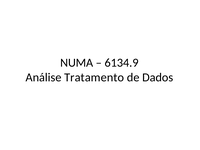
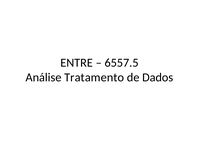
NUMA: NUMA -> ENTRE
6134.9: 6134.9 -> 6557.5
